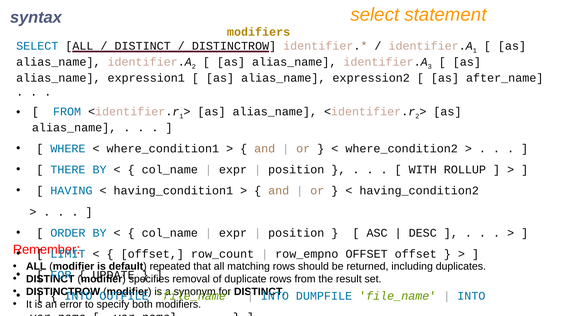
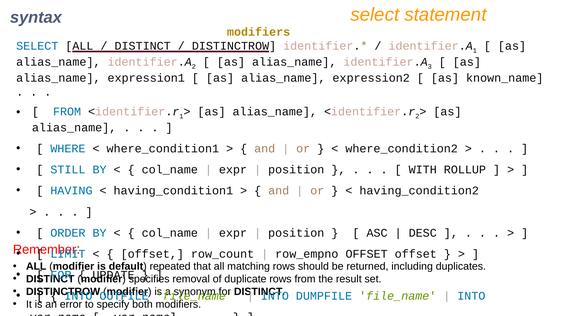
after_name: after_name -> known_name
THERE: THERE -> STILL
